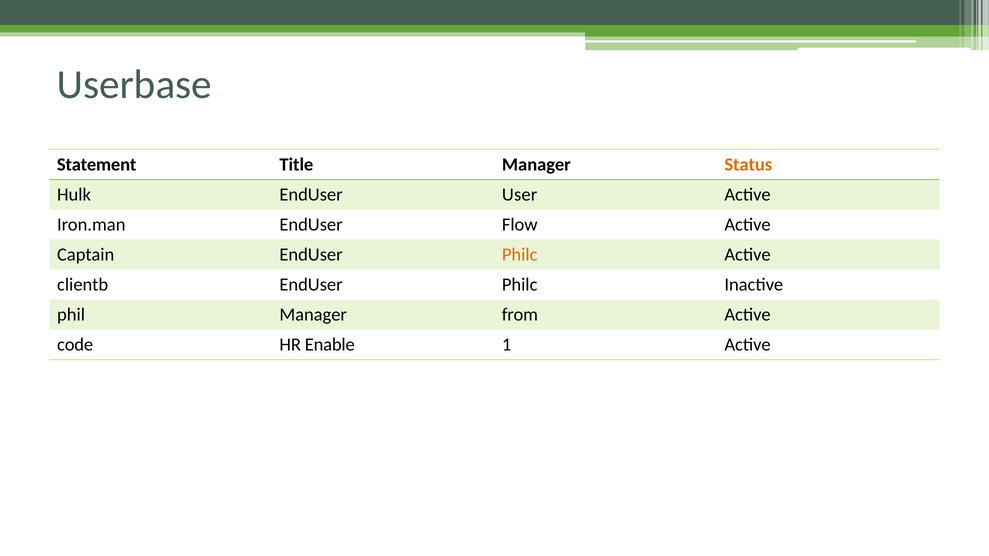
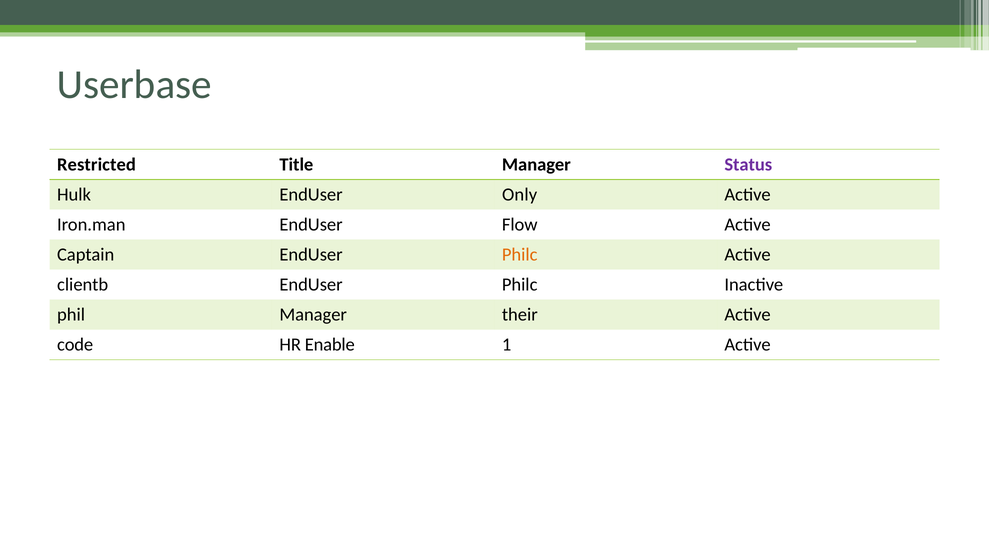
Statement: Statement -> Restricted
Status colour: orange -> purple
User: User -> Only
from: from -> their
